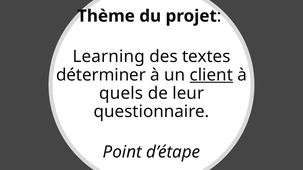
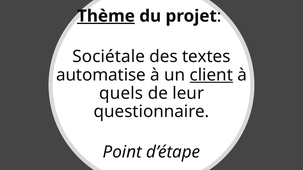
Thème underline: none -> present
Learning: Learning -> Sociétale
déterminer: déterminer -> automatise
